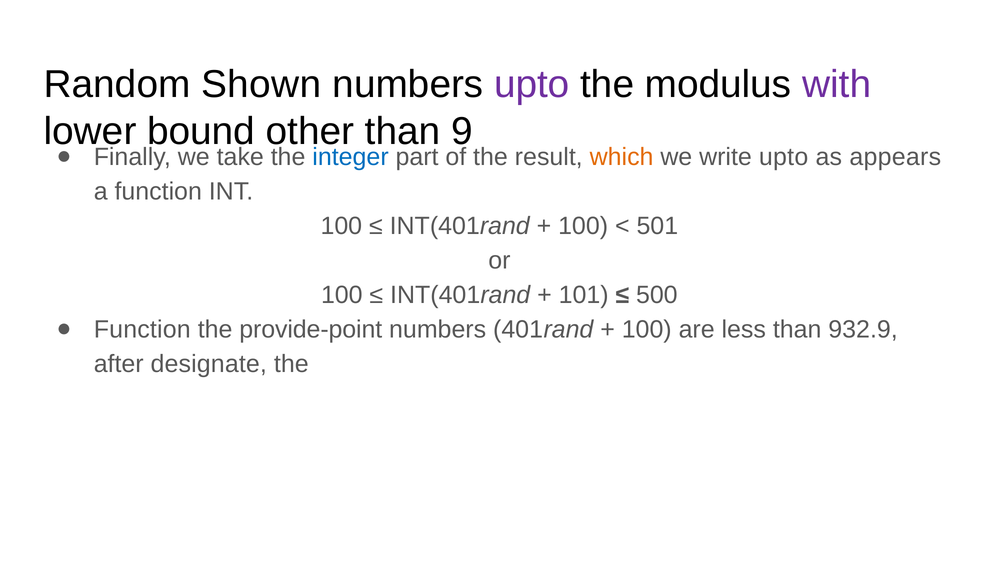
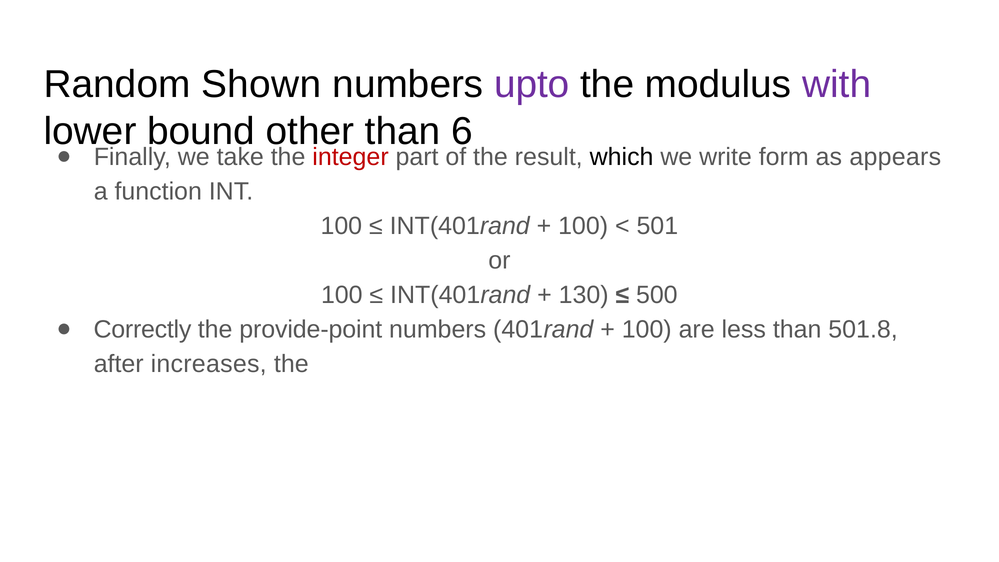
9: 9 -> 6
integer colour: blue -> red
which colour: orange -> black
write upto: upto -> form
101: 101 -> 130
Function at (142, 329): Function -> Correctly
932.9: 932.9 -> 501.8
designate: designate -> increases
